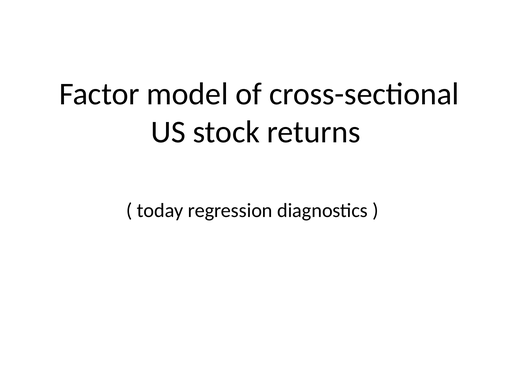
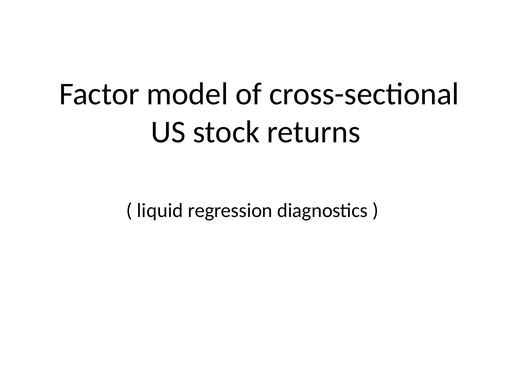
today: today -> liquid
